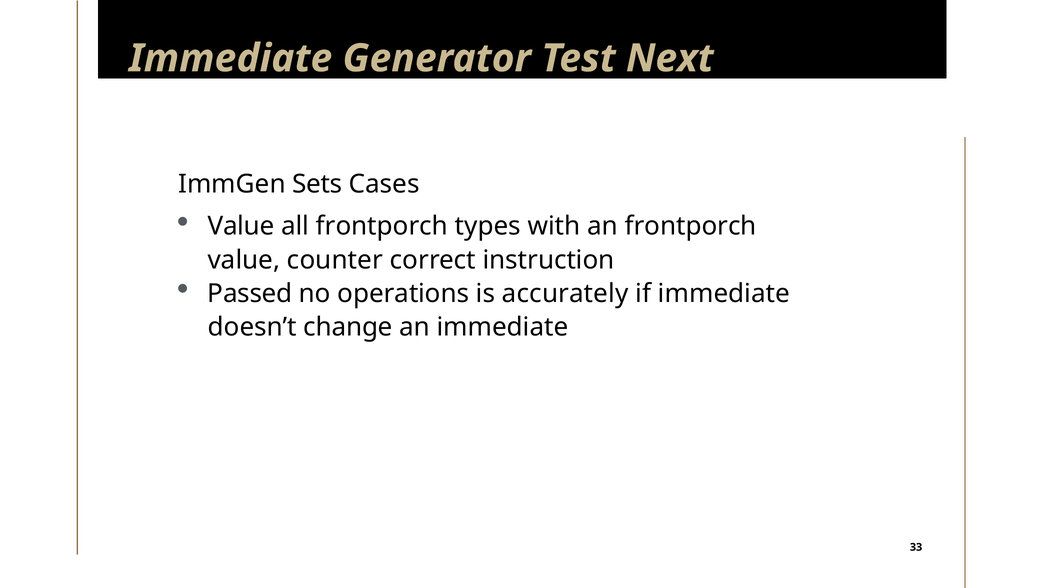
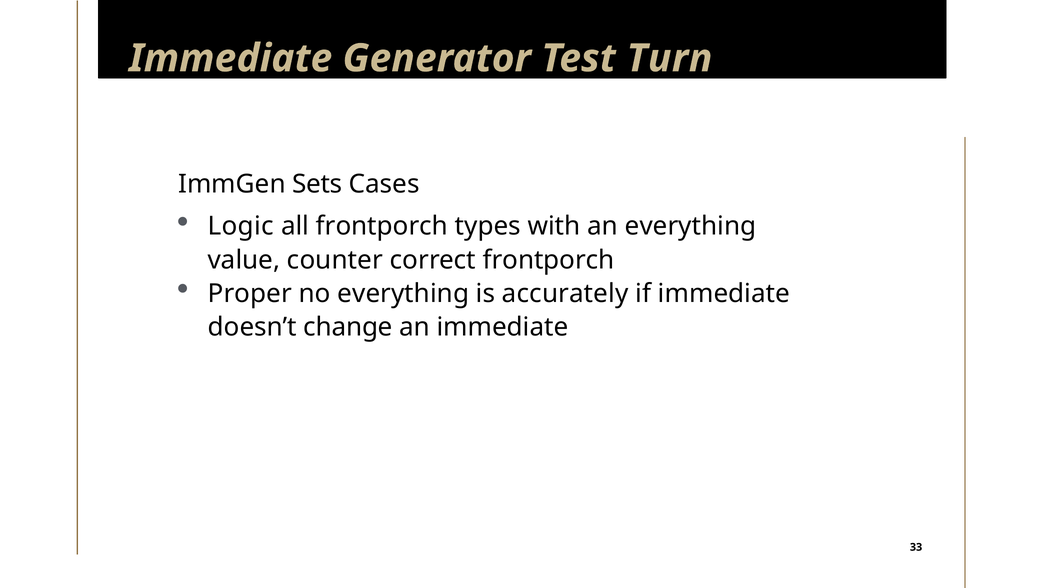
Next: Next -> Turn
Value at (241, 226): Value -> Logic
an frontporch: frontporch -> everything
correct instruction: instruction -> frontporch
Passed: Passed -> Proper
no operations: operations -> everything
